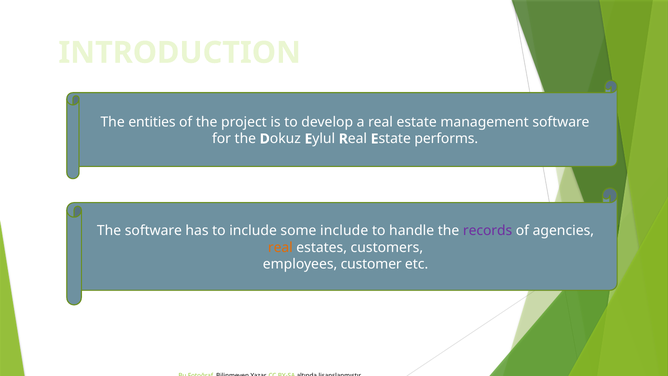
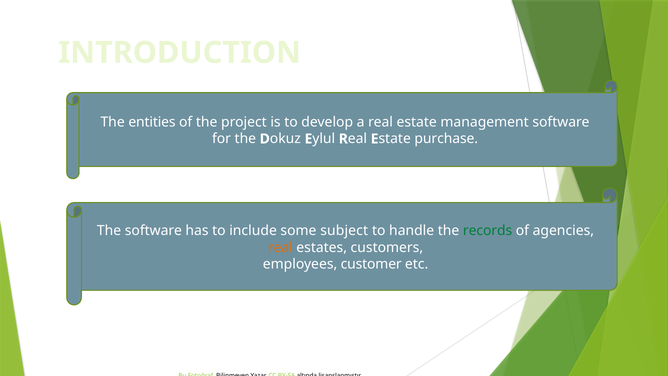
performs: performs -> purchase
some include: include -> subject
records colour: purple -> green
